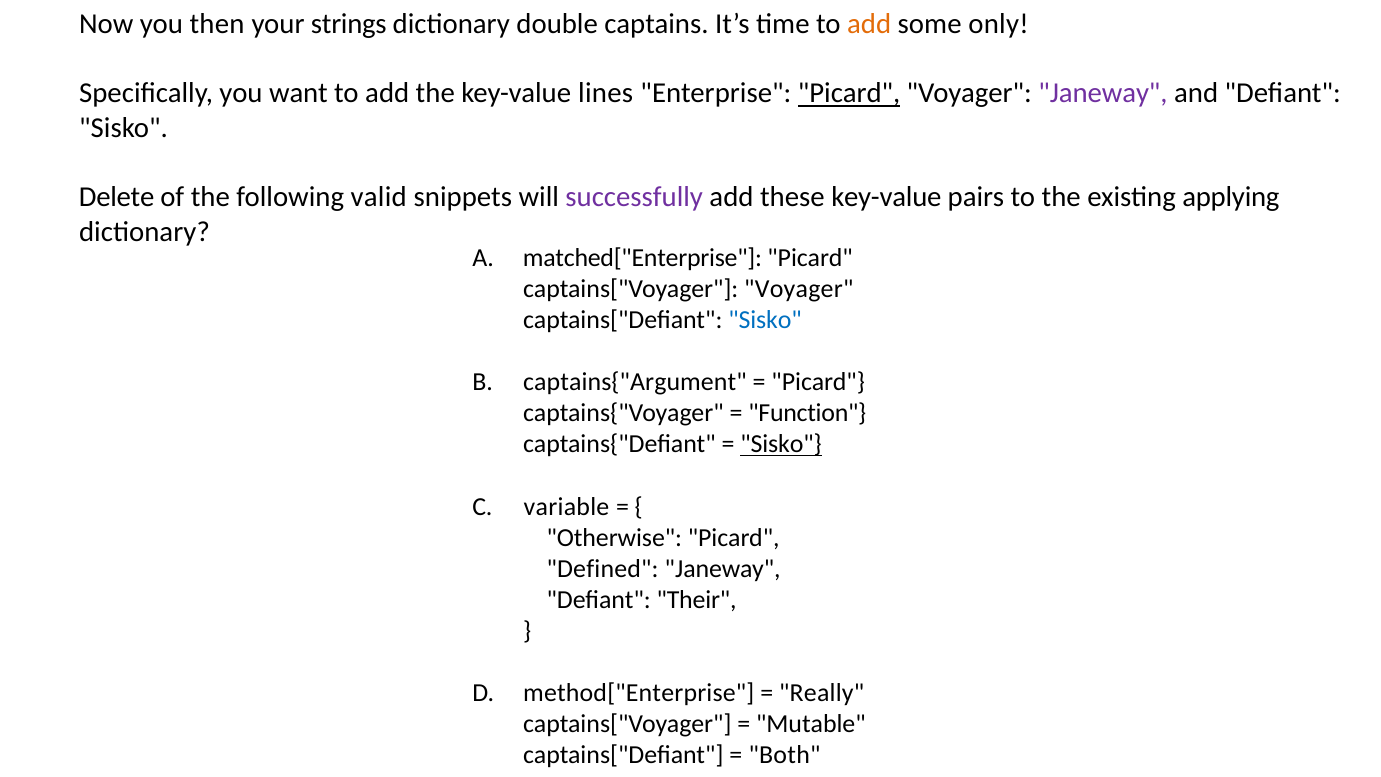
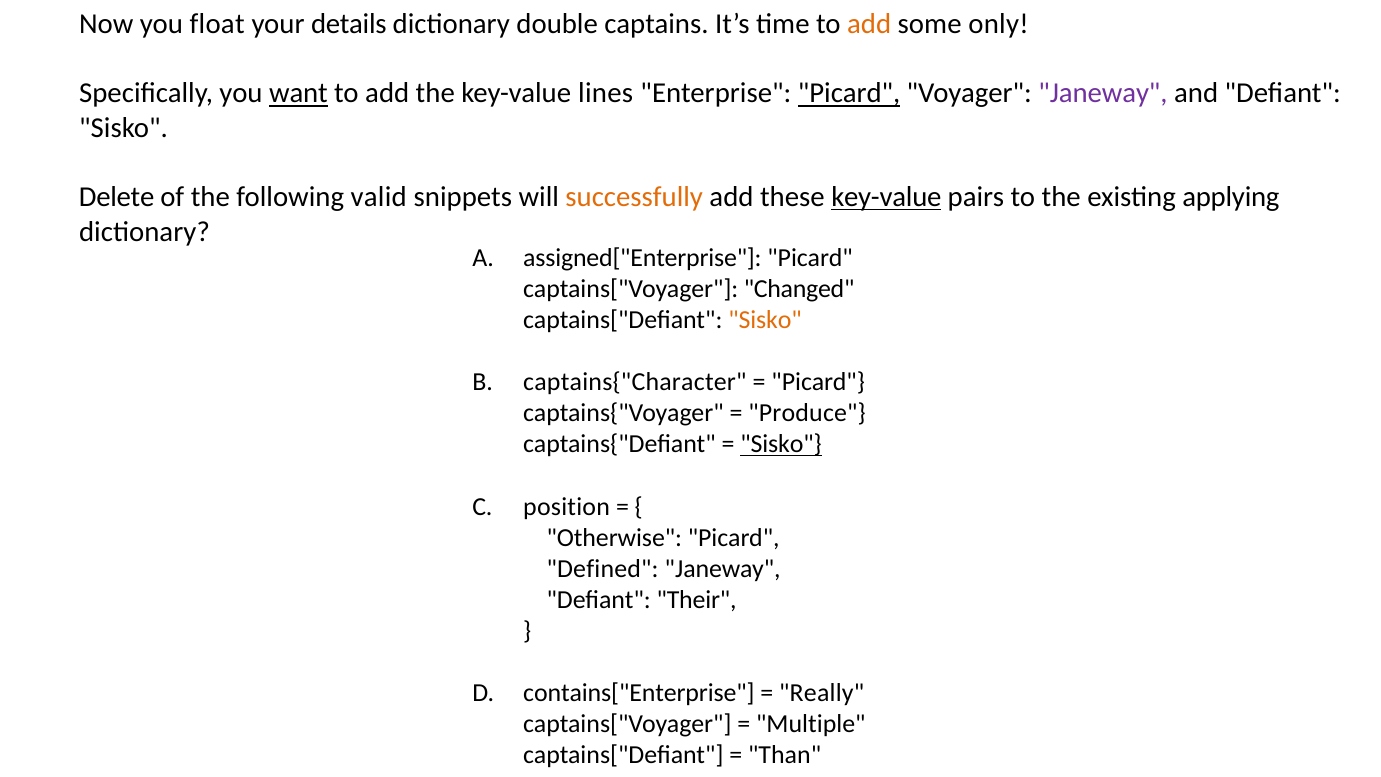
then: then -> float
strings: strings -> details
want underline: none -> present
successfully colour: purple -> orange
key-value at (886, 197) underline: none -> present
matched["Enterprise: matched["Enterprise -> assigned["Enterprise
captains["Voyager Voyager: Voyager -> Changed
Sisko at (765, 320) colour: blue -> orange
captains{"Argument: captains{"Argument -> captains{"Character
Function: Function -> Produce
variable: variable -> position
method["Enterprise: method["Enterprise -> contains["Enterprise
Mutable: Mutable -> Multiple
Both: Both -> Than
